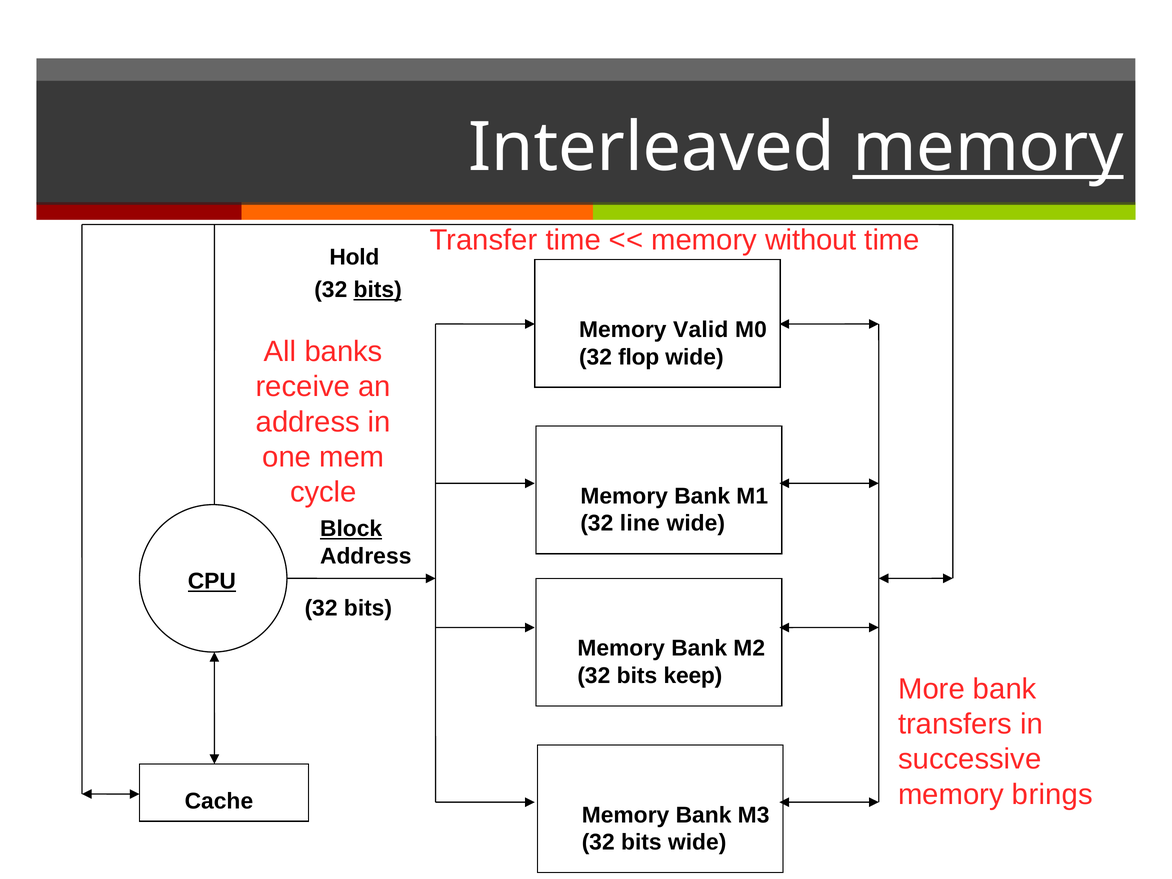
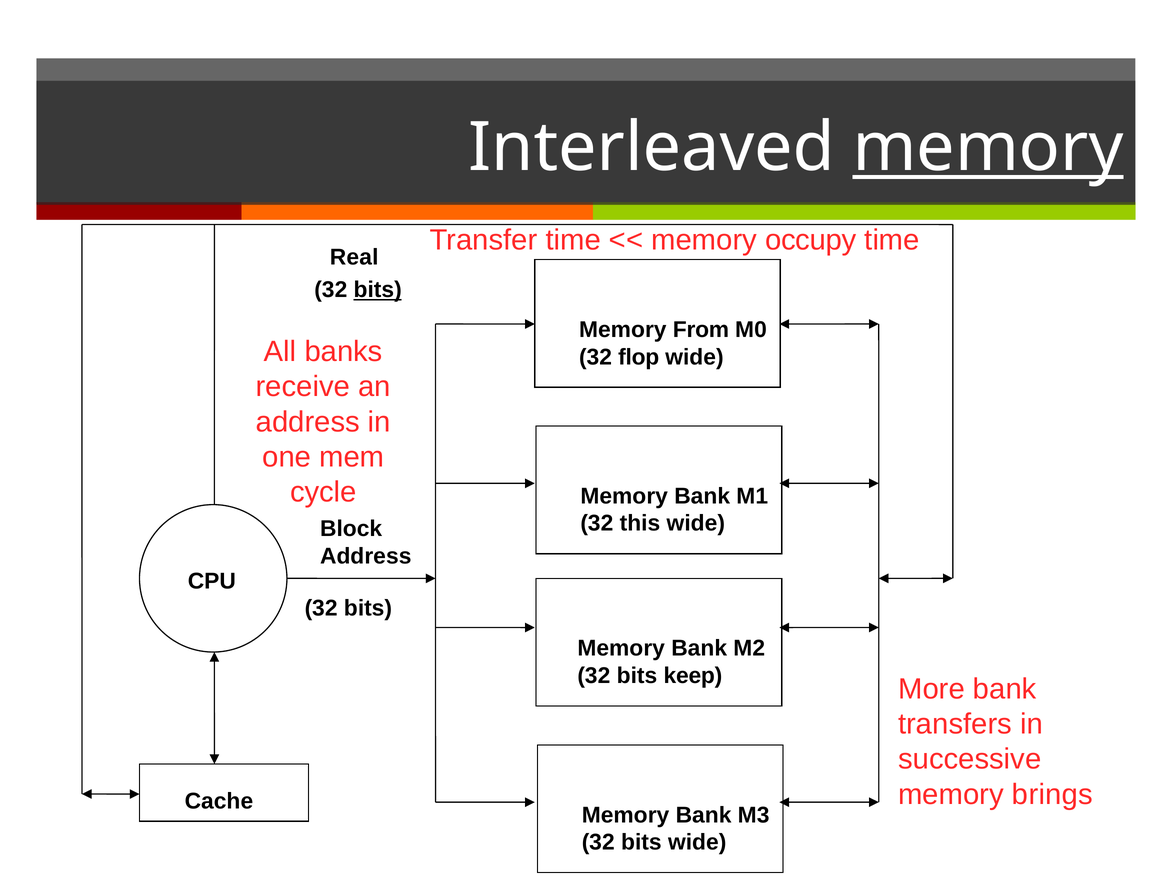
without: without -> occupy
Hold: Hold -> Real
Valid: Valid -> From
line: line -> this
Block underline: present -> none
CPU underline: present -> none
